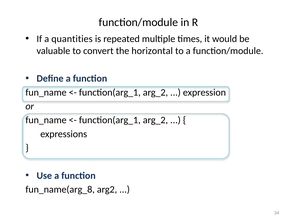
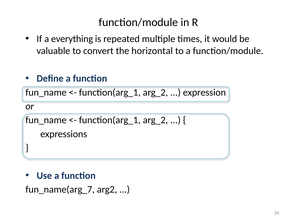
quantities: quantities -> everything
fun_name(arg_8: fun_name(arg_8 -> fun_name(arg_7
